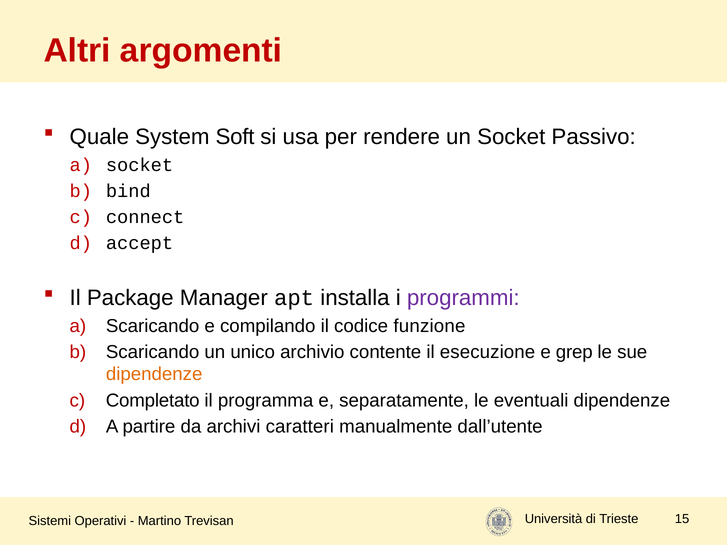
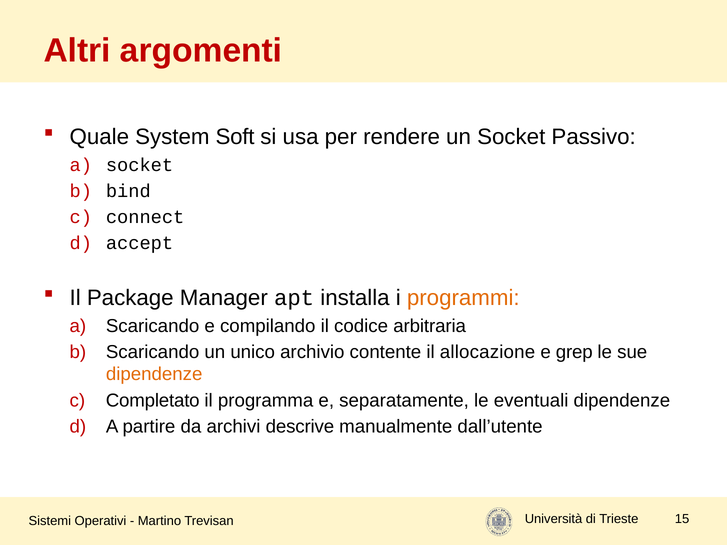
programmi colour: purple -> orange
funzione: funzione -> arbitraria
esecuzione: esecuzione -> allocazione
caratteri: caratteri -> descrive
